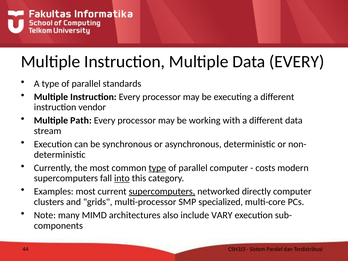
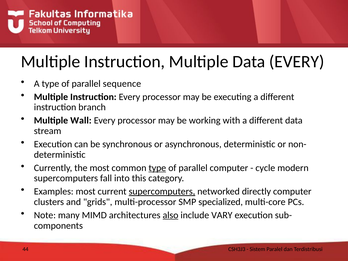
standards: standards -> sequence
vendor: vendor -> branch
Path: Path -> Wall
costs: costs -> cycle
into underline: present -> none
also underline: none -> present
